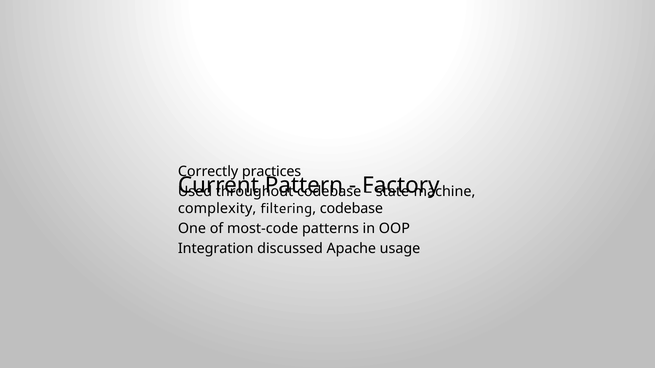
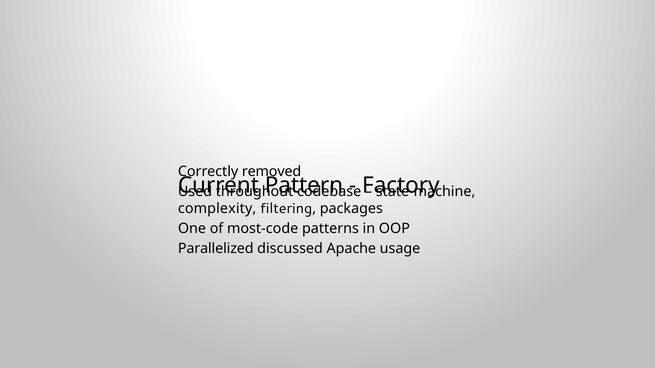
practices: practices -> removed
codebase at (351, 209): codebase -> packages
Integration: Integration -> Parallelized
